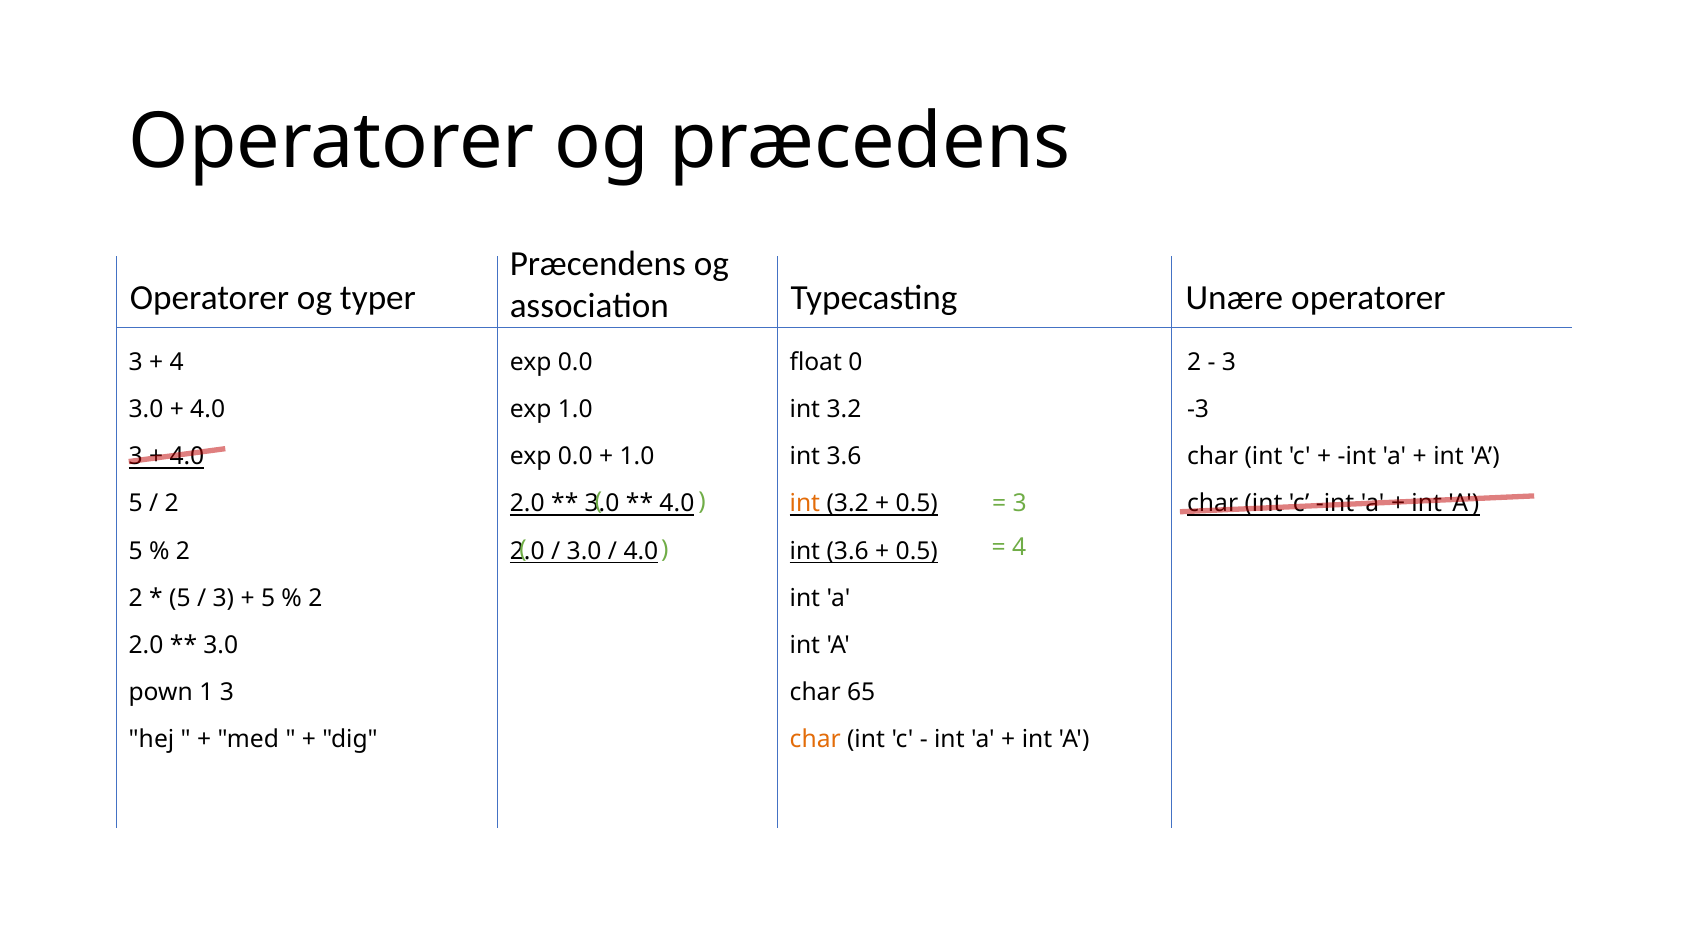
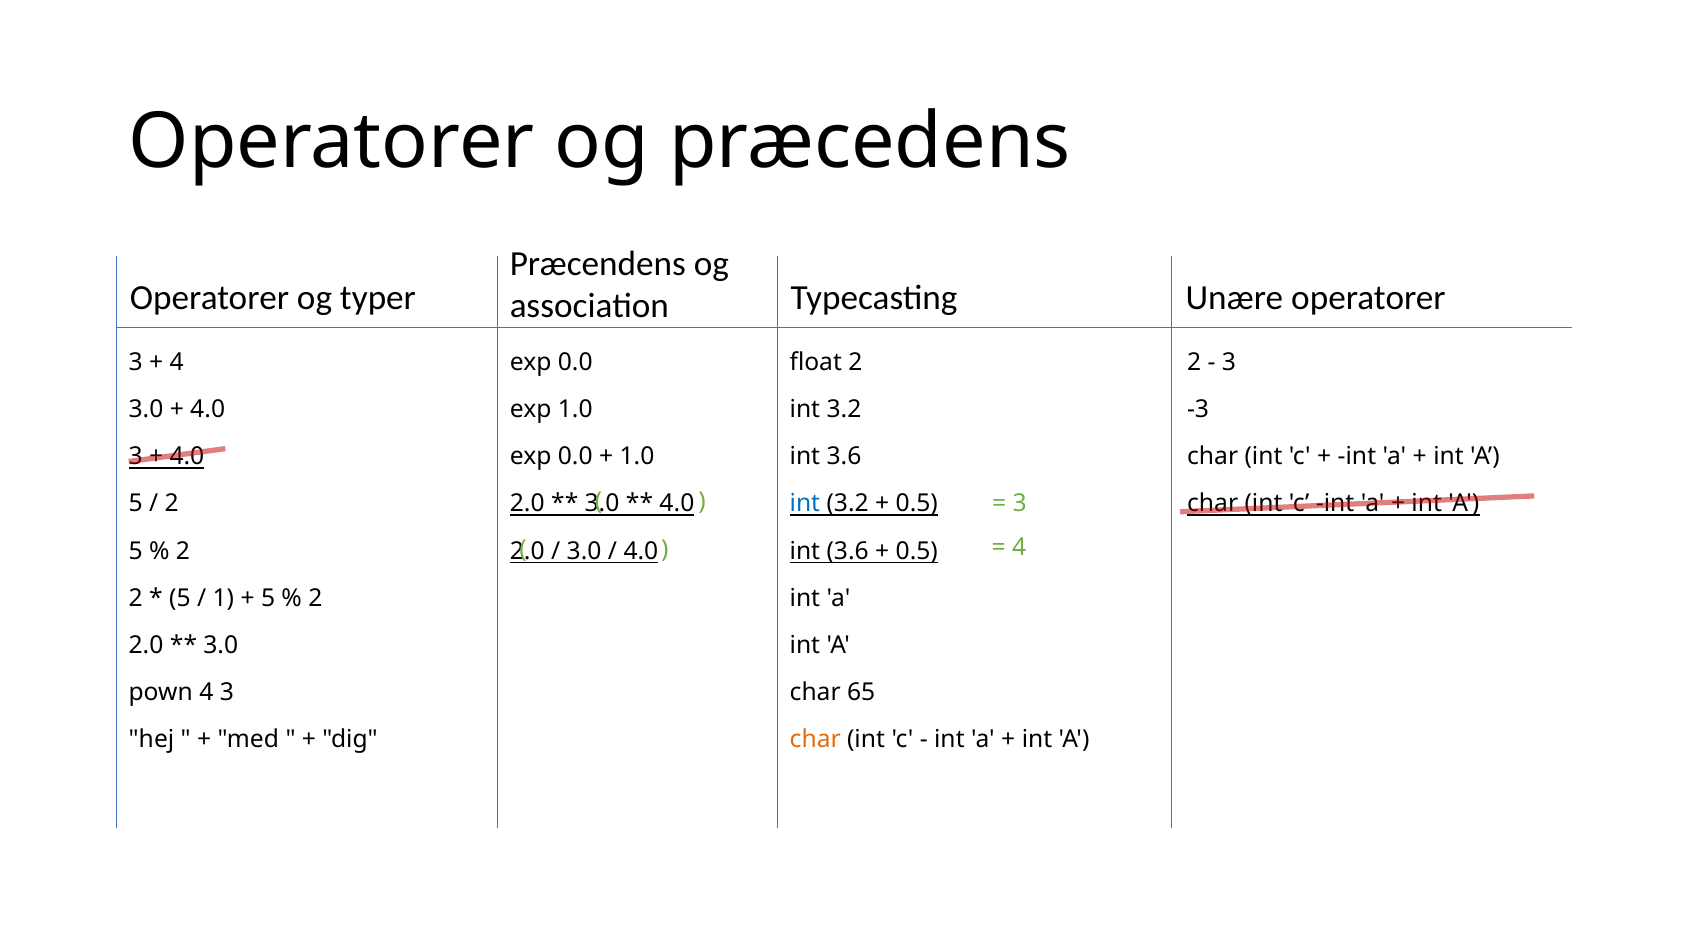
float 0: 0 -> 2
int at (805, 503) colour: orange -> blue
3 at (223, 598): 3 -> 1
pown 1: 1 -> 4
